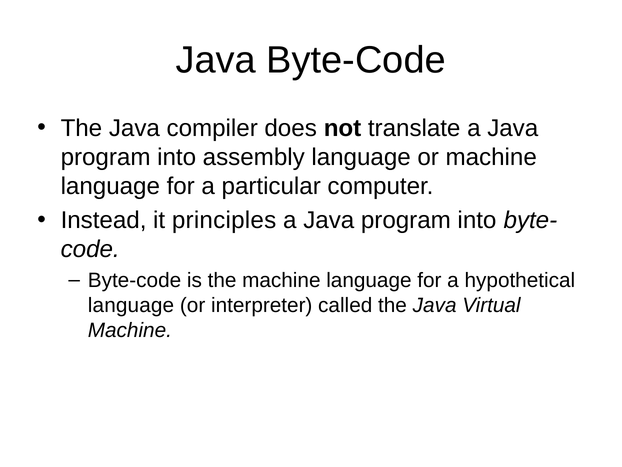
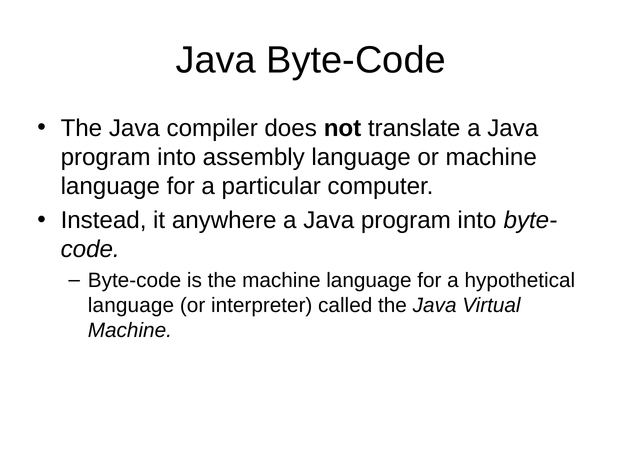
principles: principles -> anywhere
